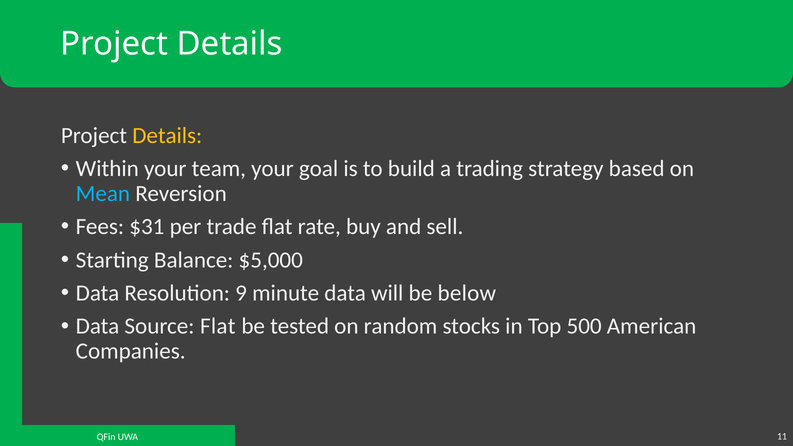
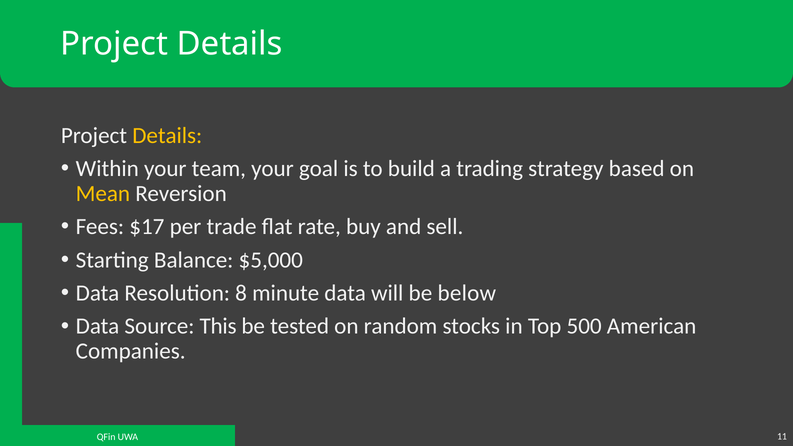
Mean colour: light blue -> yellow
$31: $31 -> $17
9: 9 -> 8
Source Flat: Flat -> This
